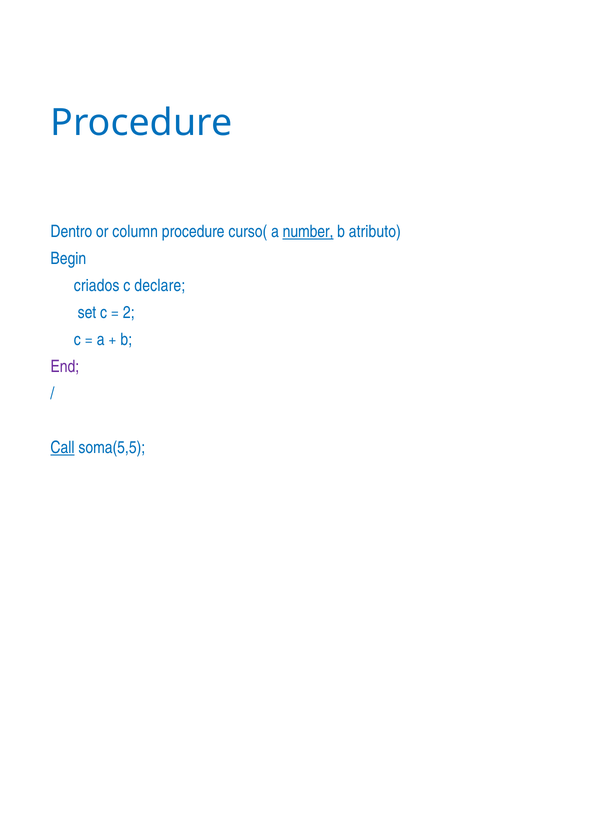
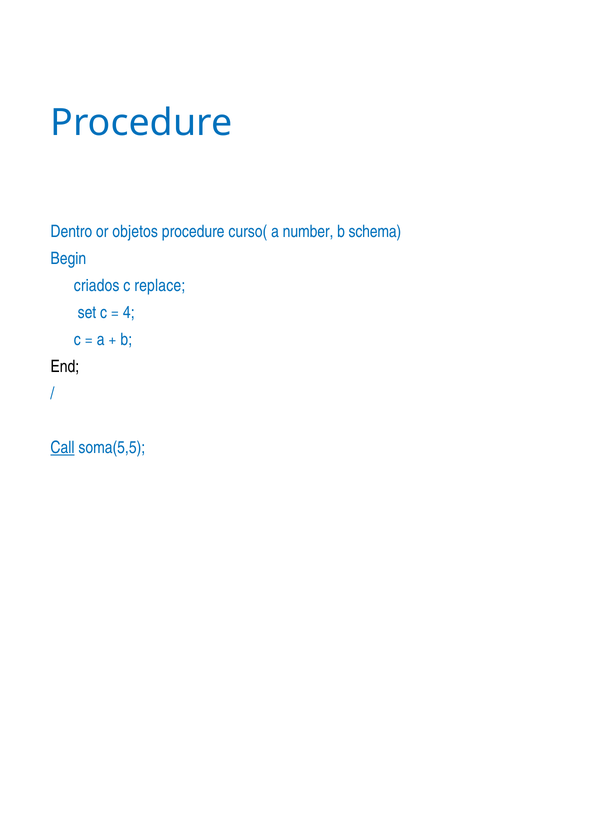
column: column -> objetos
number underline: present -> none
atributo: atributo -> schema
declare: declare -> replace
2: 2 -> 4
End colour: purple -> black
